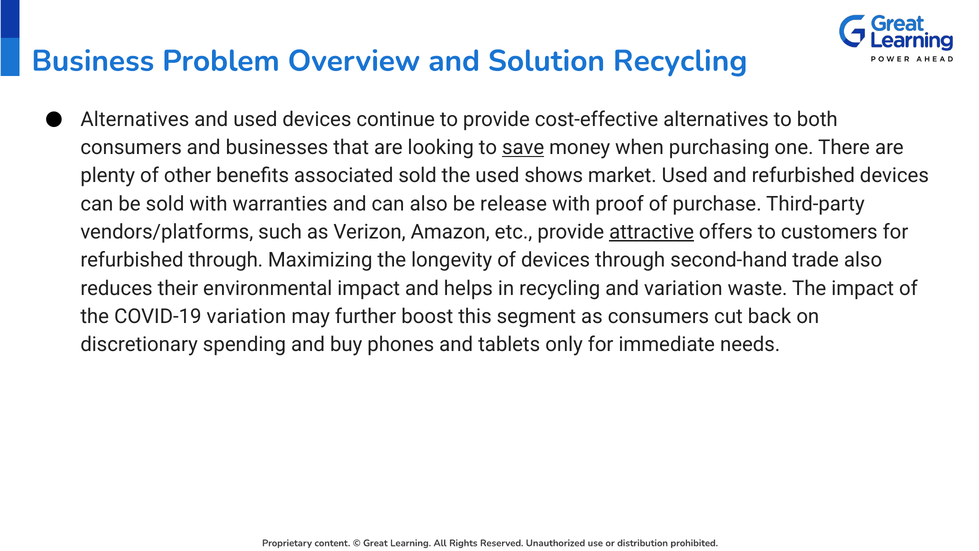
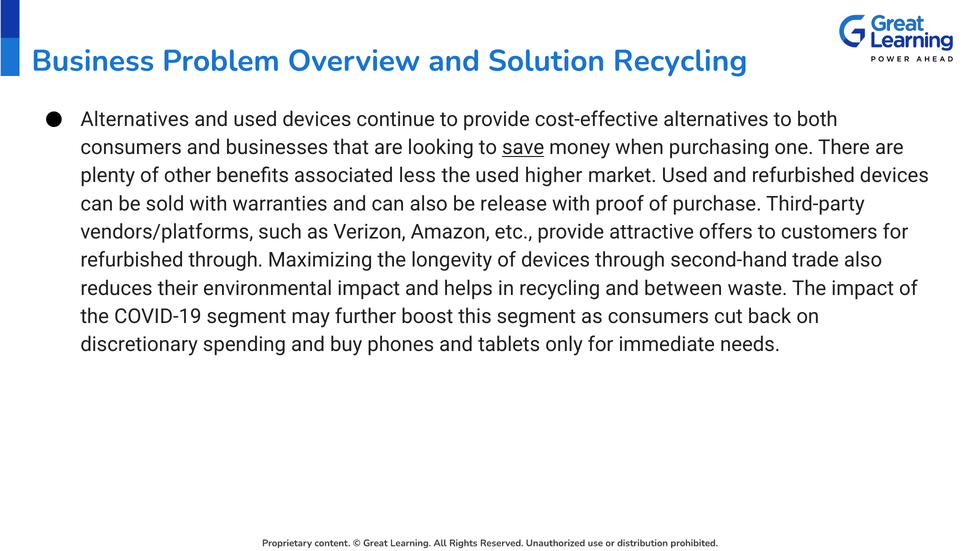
associated sold: sold -> less
shows: shows -> higher
attractive underline: present -> none
and variation: variation -> between
COVID-19 variation: variation -> segment
